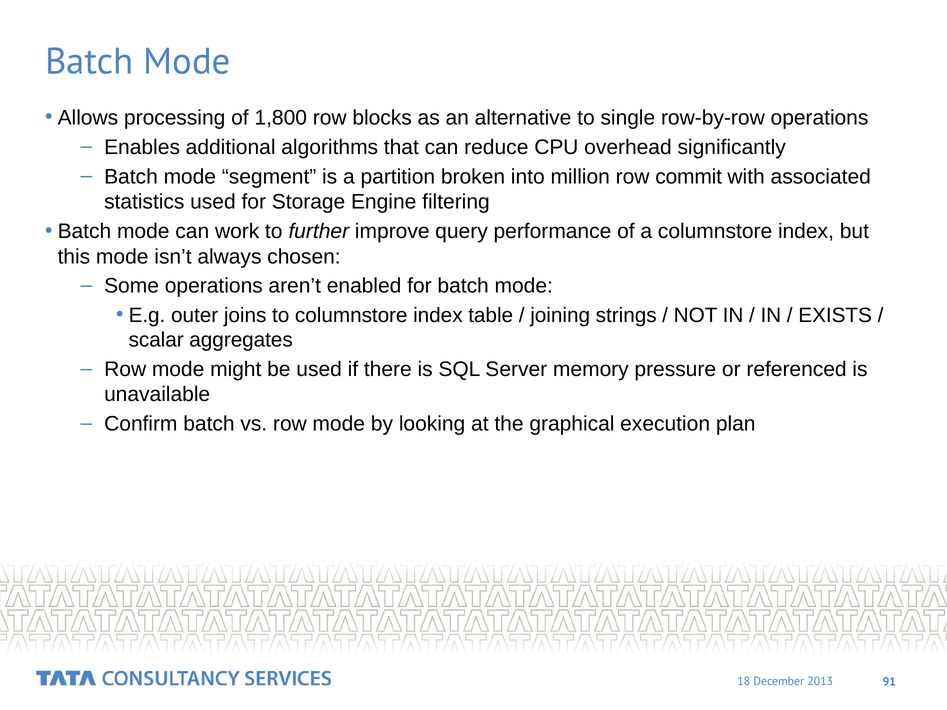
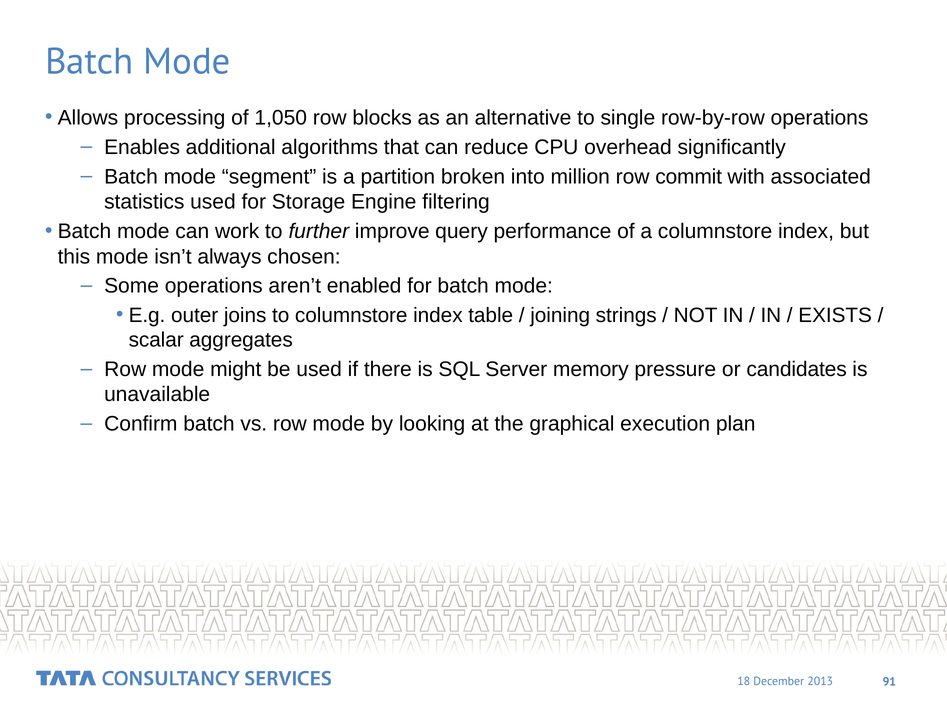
1,800: 1,800 -> 1,050
referenced: referenced -> candidates
